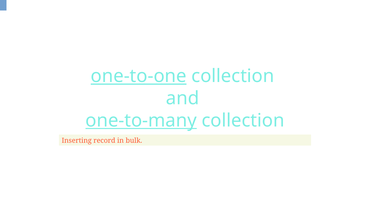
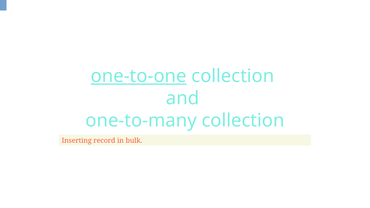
one-to-many underline: present -> none
